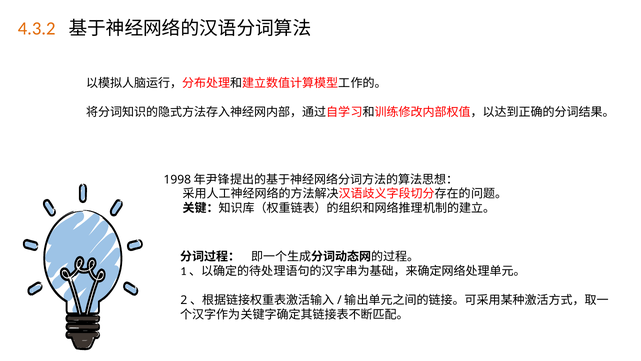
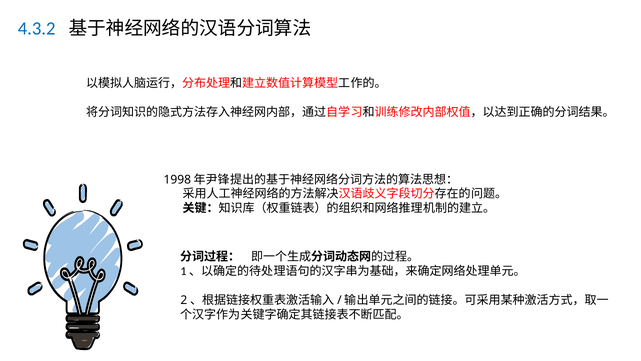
4.3.2 colour: orange -> blue
